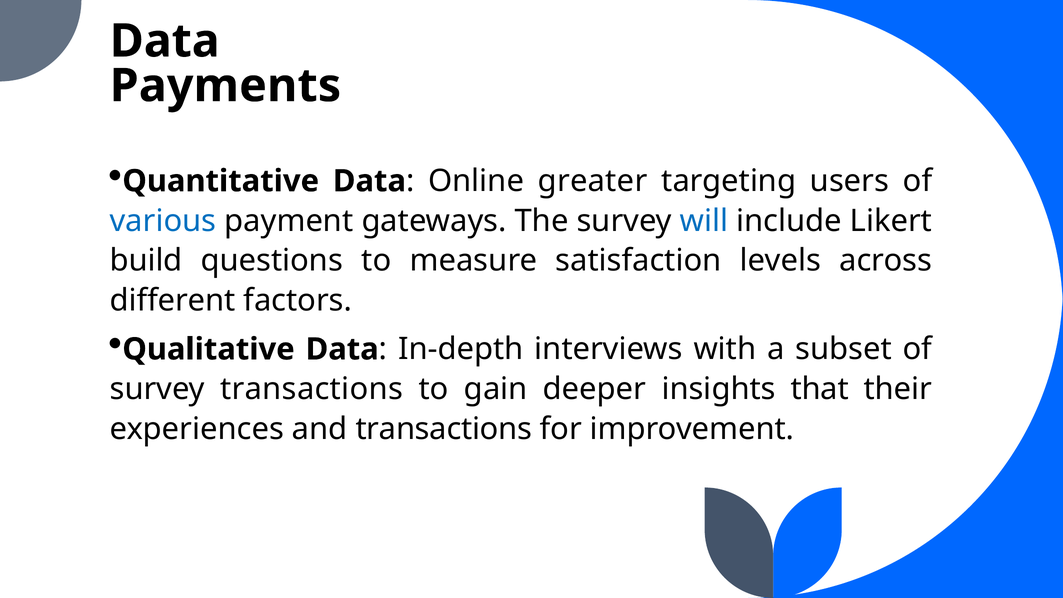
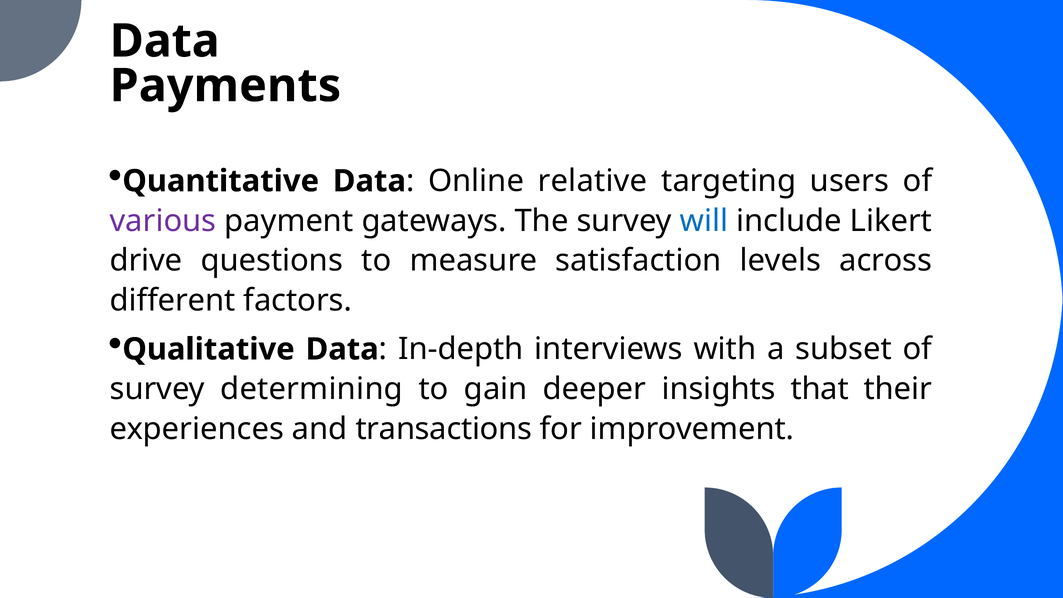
greater: greater -> relative
various colour: blue -> purple
build: build -> drive
survey transactions: transactions -> determining
